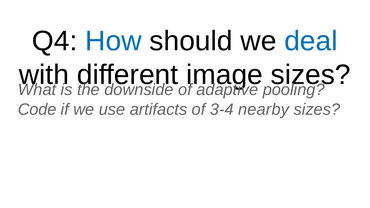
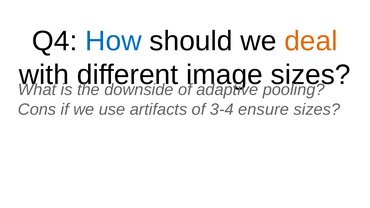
deal colour: blue -> orange
Code: Code -> Cons
nearby: nearby -> ensure
